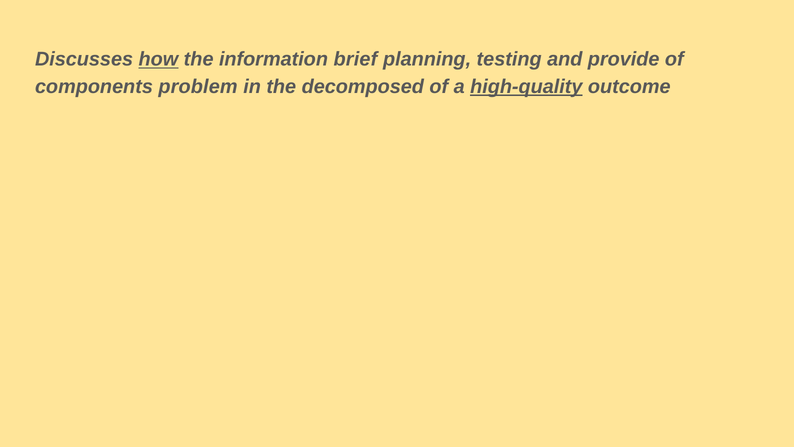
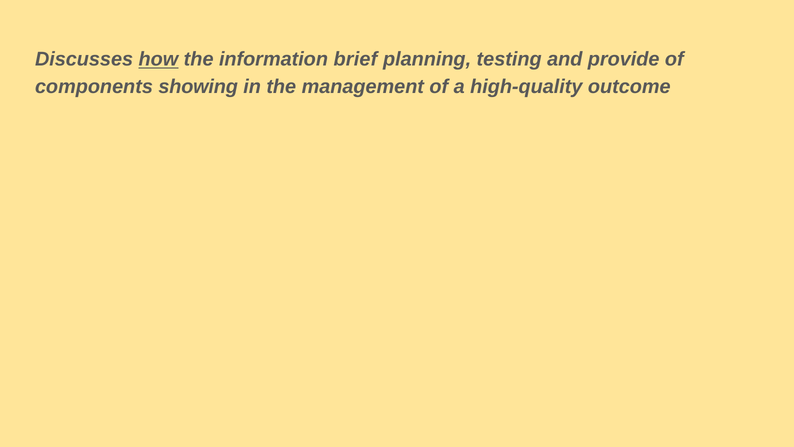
problem: problem -> showing
decomposed: decomposed -> management
high-quality underline: present -> none
